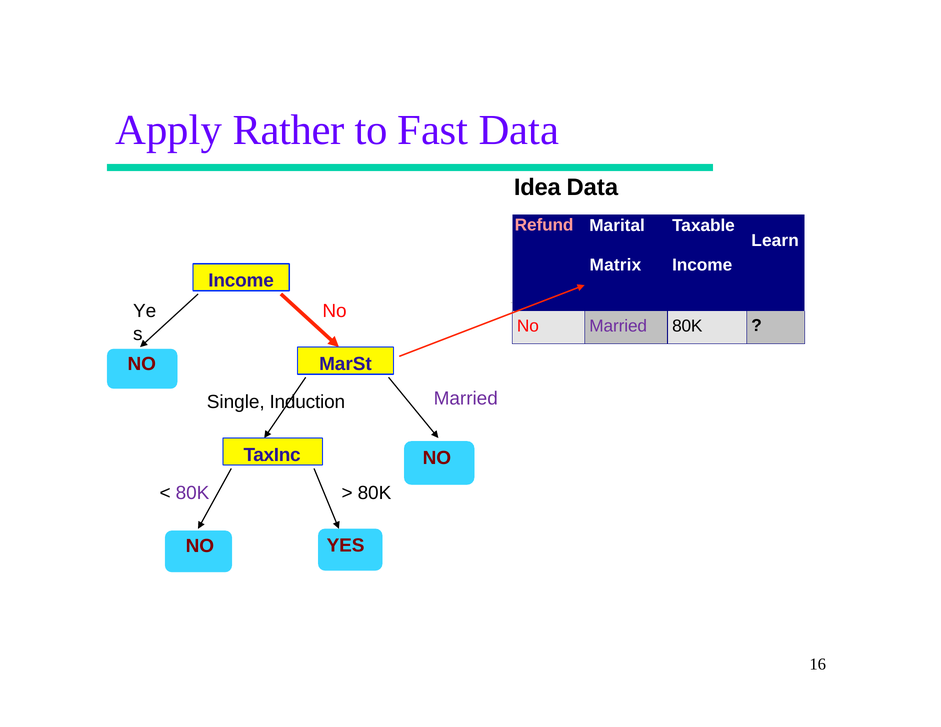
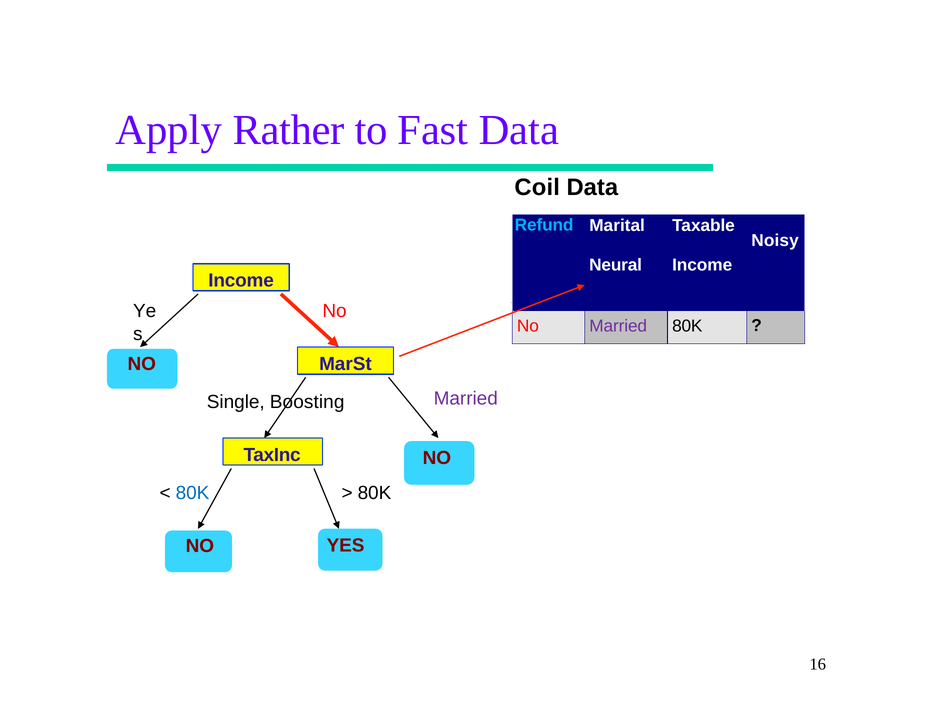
Idea: Idea -> Coil
Refund colour: pink -> light blue
Learn: Learn -> Noisy
Matrix: Matrix -> Neural
Induction: Induction -> Boosting
80K at (192, 493) colour: purple -> blue
